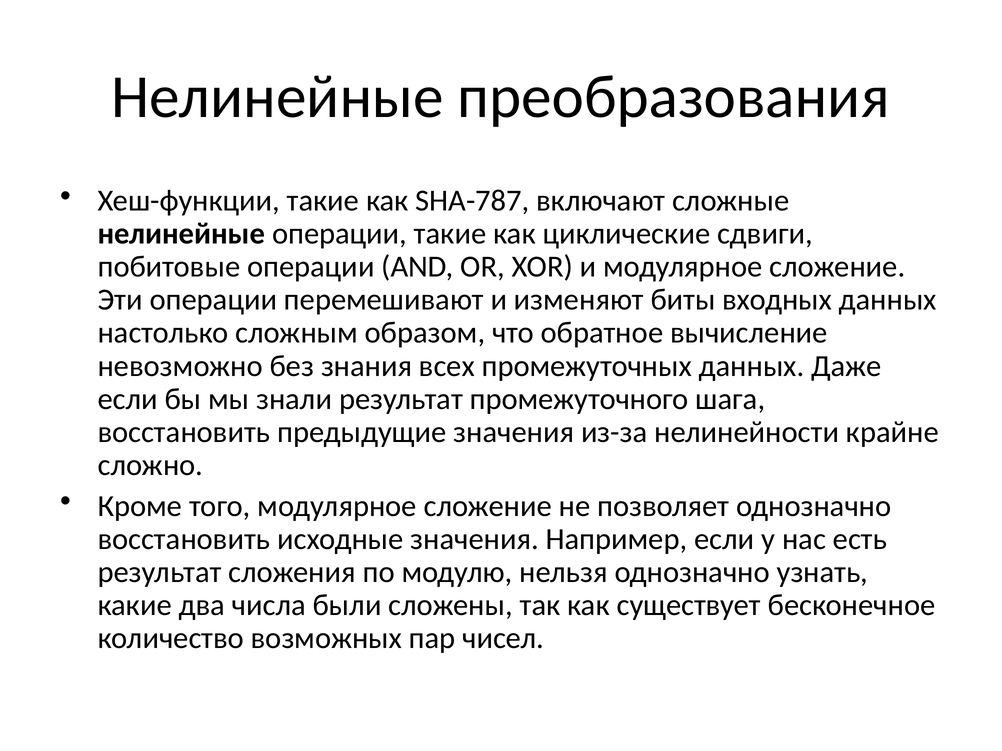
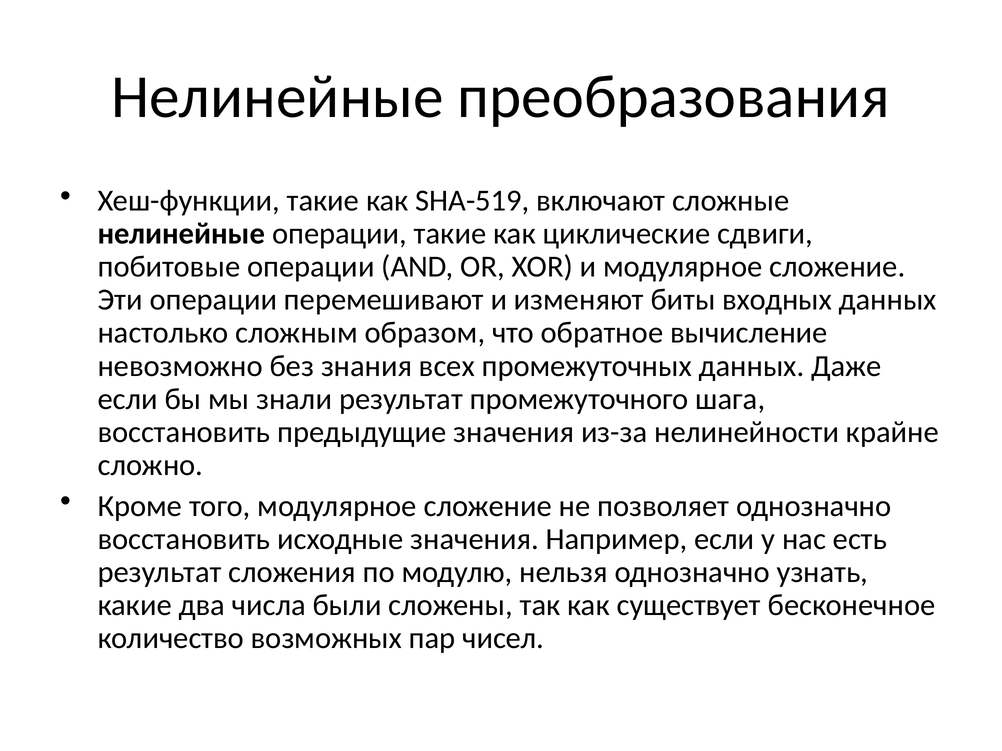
SHA-787: SHA-787 -> SHA-519
